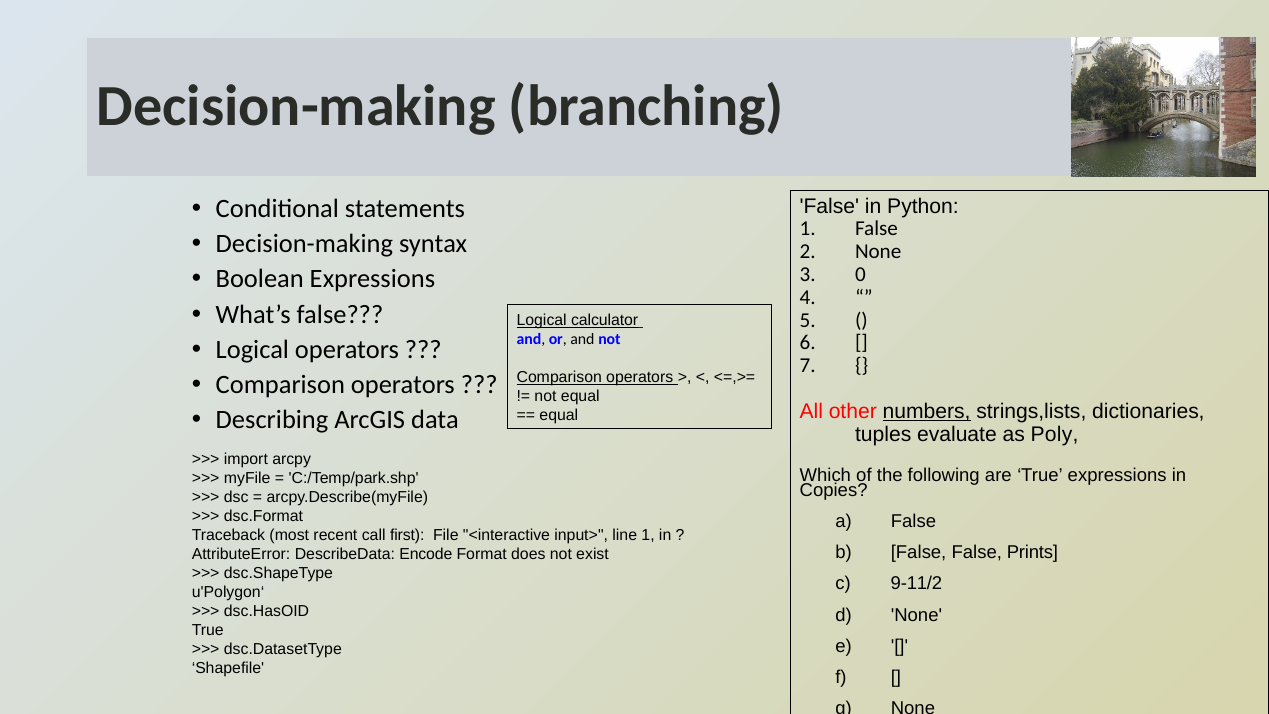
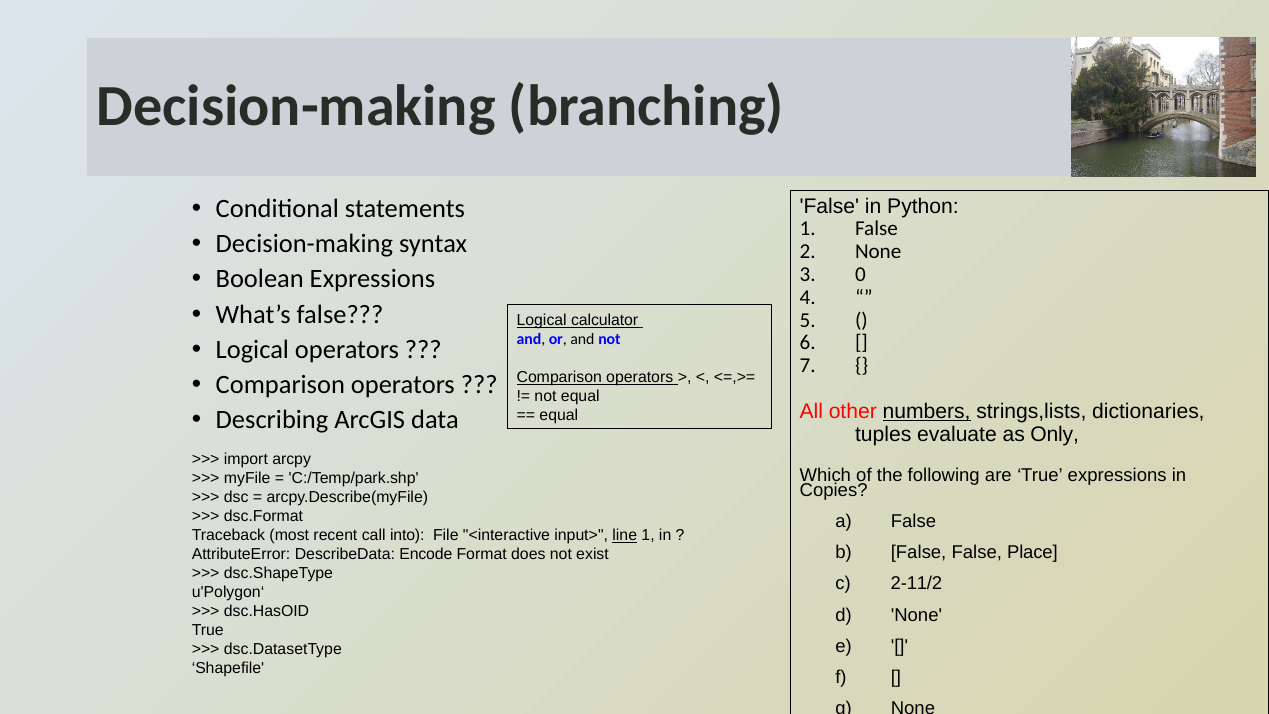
Poly: Poly -> Only
first: first -> into
line underline: none -> present
Prints: Prints -> Place
9-11/2: 9-11/2 -> 2-11/2
